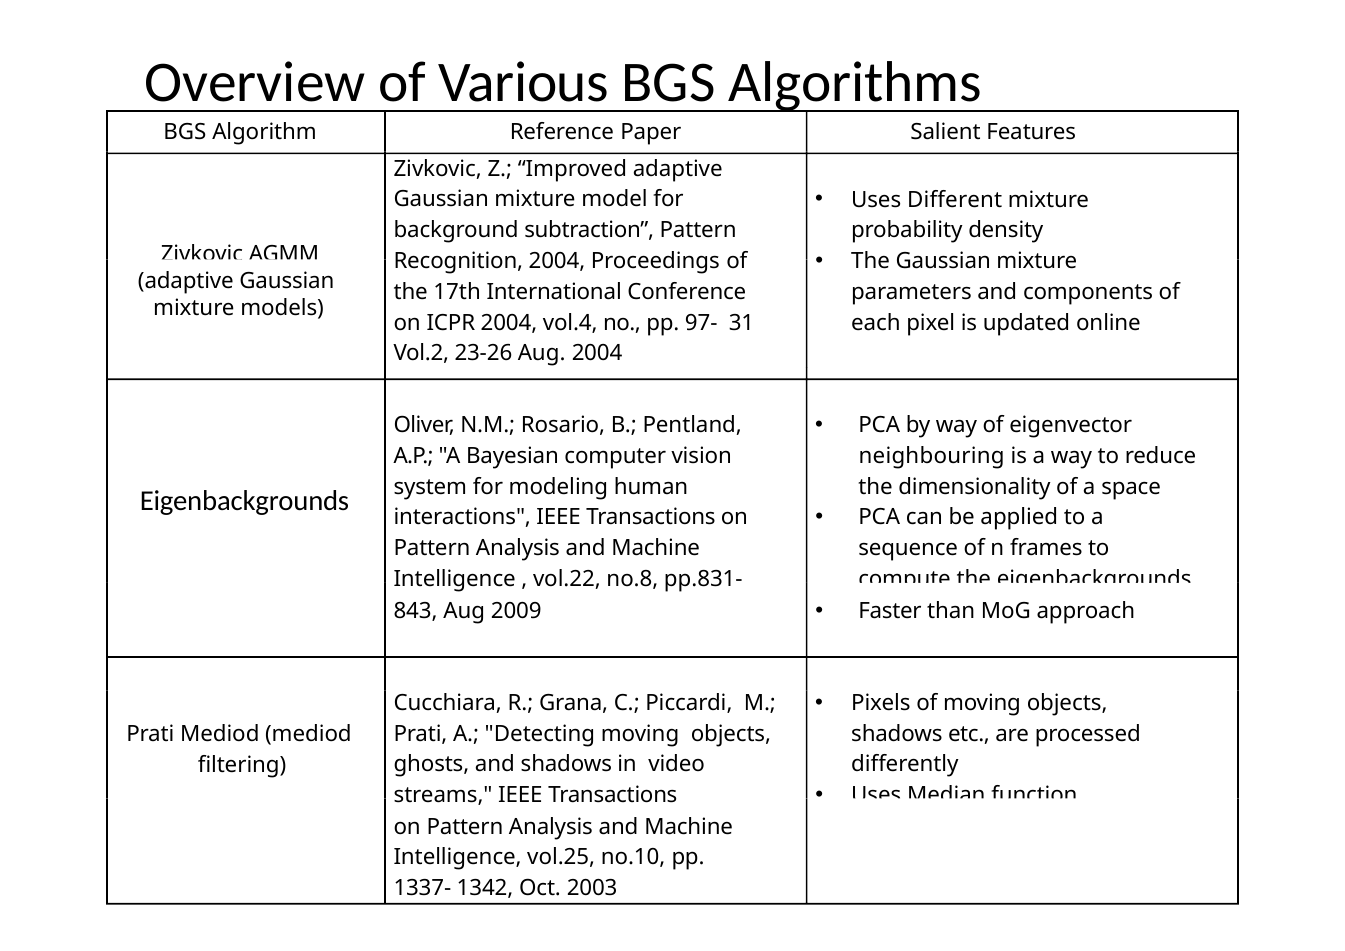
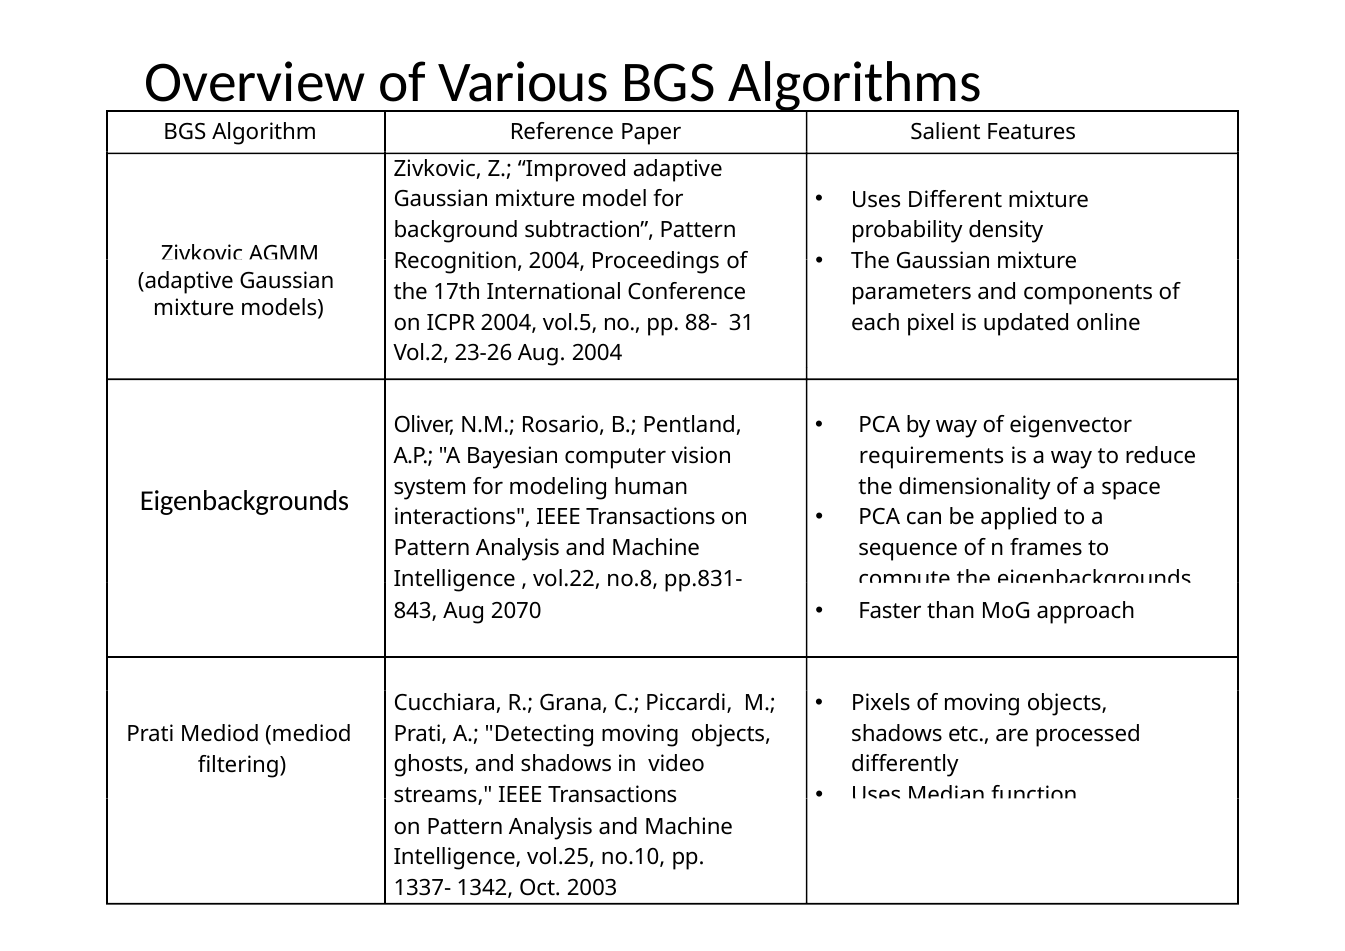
vol.4: vol.4 -> vol.5
97-: 97- -> 88-
neighbouring: neighbouring -> requirements
2009: 2009 -> 2070
